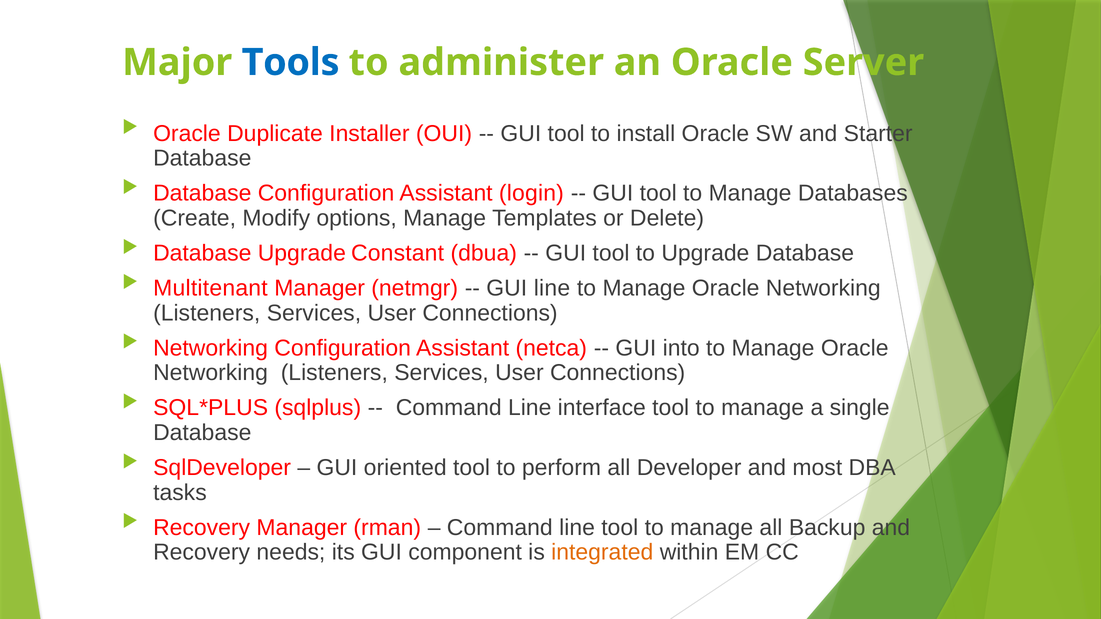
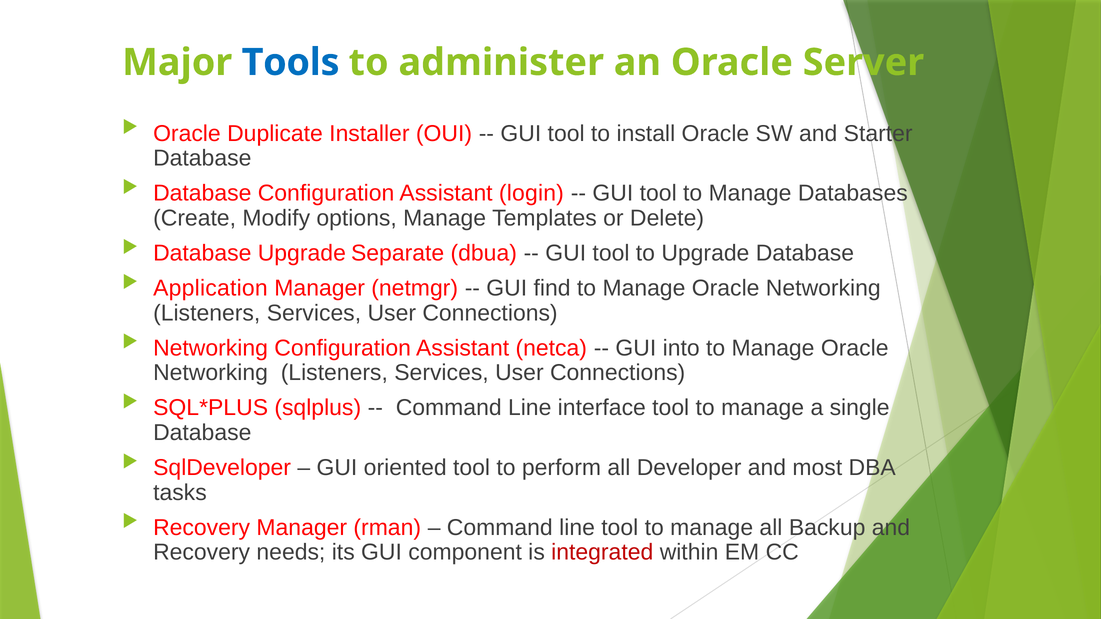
Constant: Constant -> Separate
Multitenant: Multitenant -> Application
GUI line: line -> find
integrated colour: orange -> red
